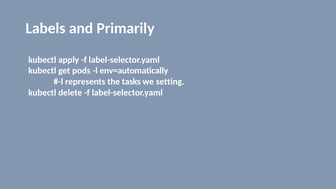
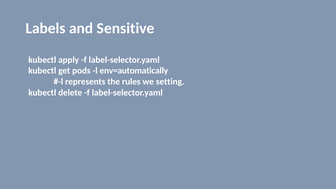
Primarily: Primarily -> Sensitive
tasks: tasks -> rules
